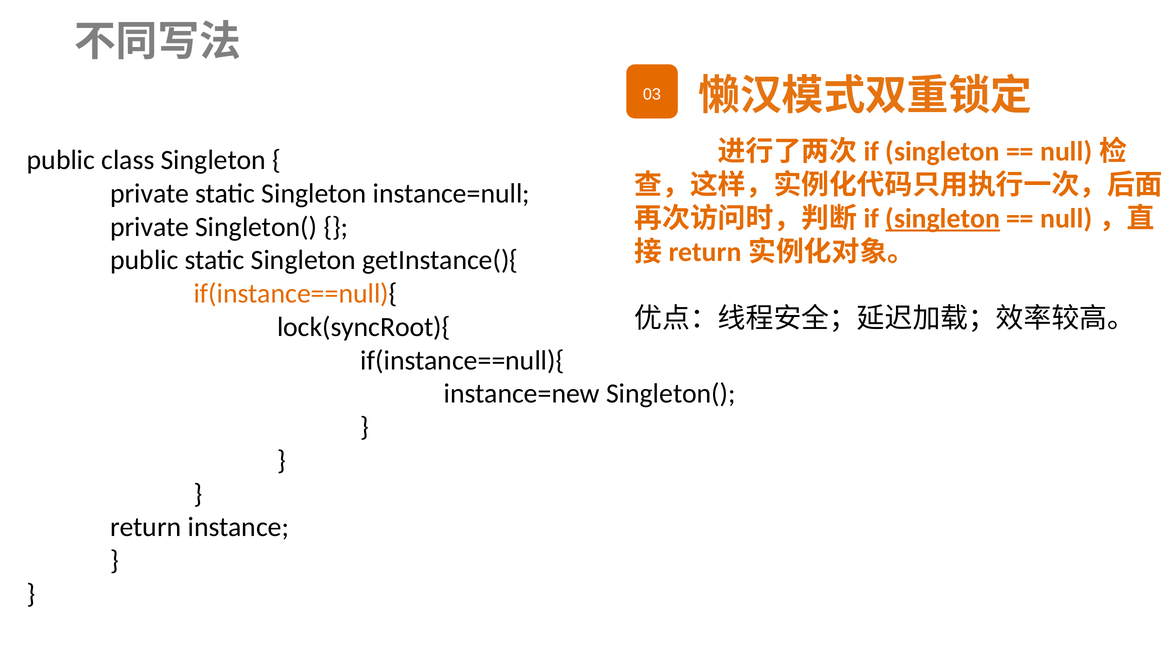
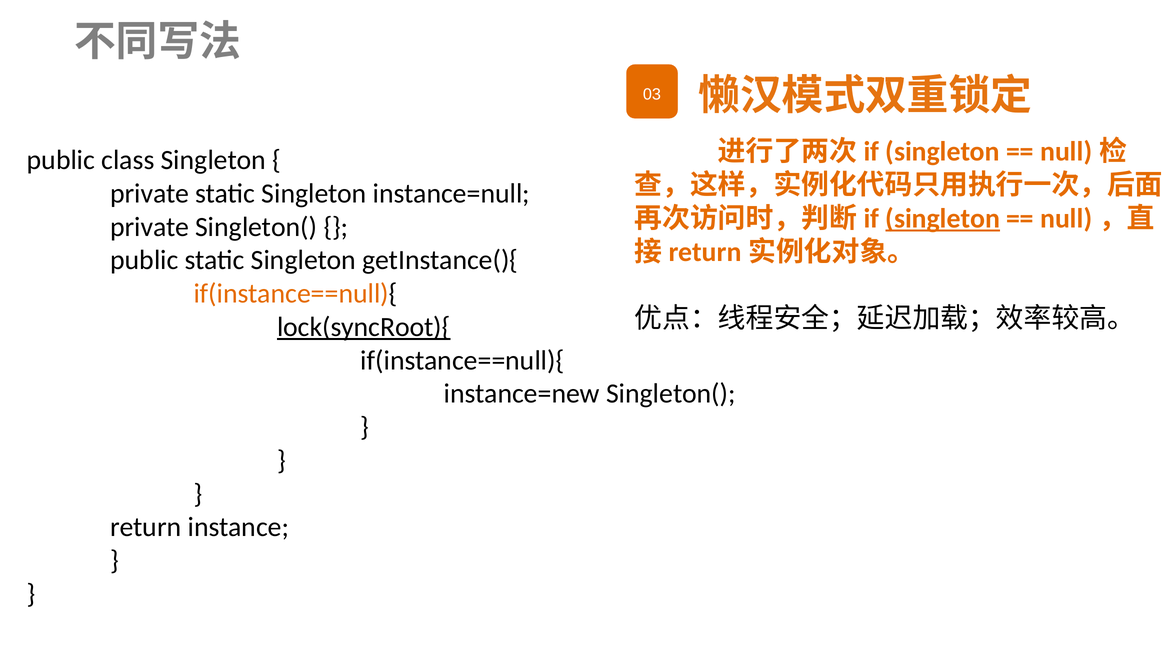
lock(syncRoot){ underline: none -> present
